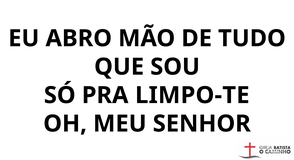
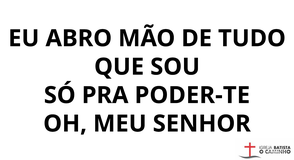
LIMPO-TE: LIMPO-TE -> PODER-TE
